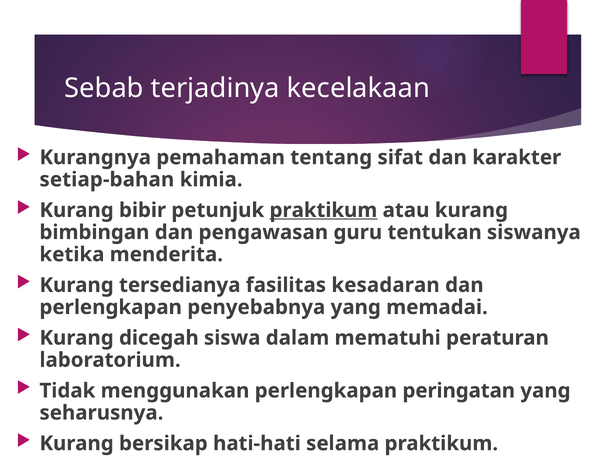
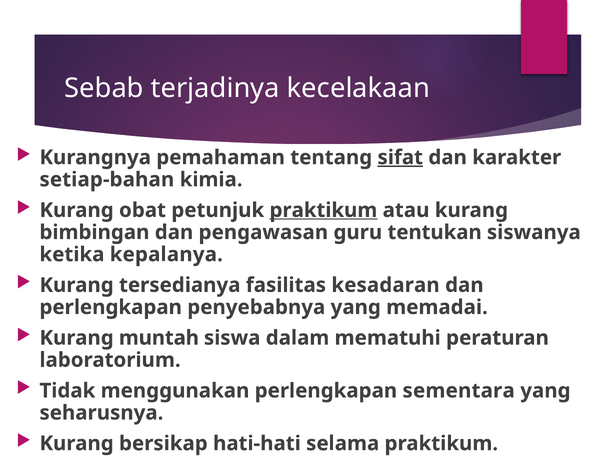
sifat underline: none -> present
bibir: bibir -> obat
menderita: menderita -> kepalanya
dicegah: dicegah -> muntah
peringatan: peringatan -> sementara
